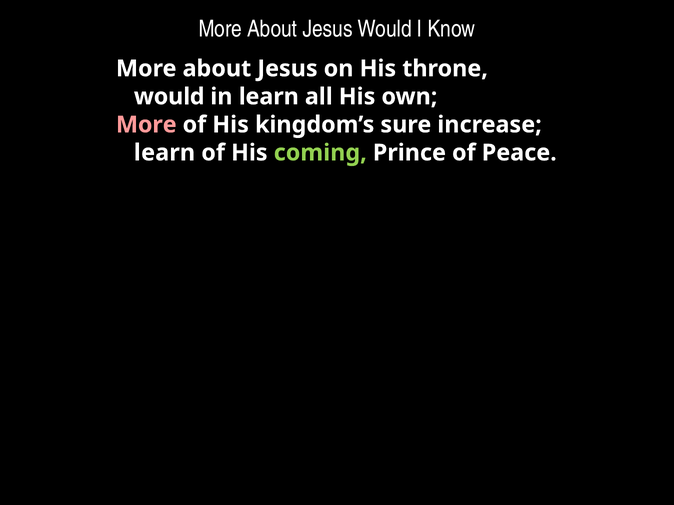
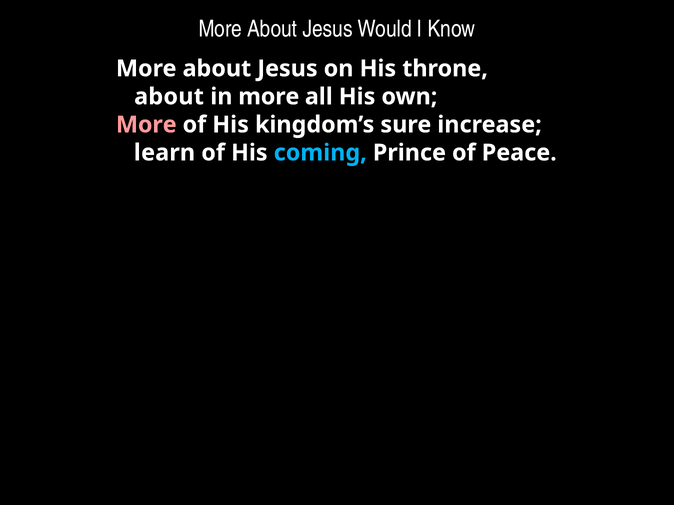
would at (169, 97): would -> about
in learn: learn -> more
coming colour: light green -> light blue
